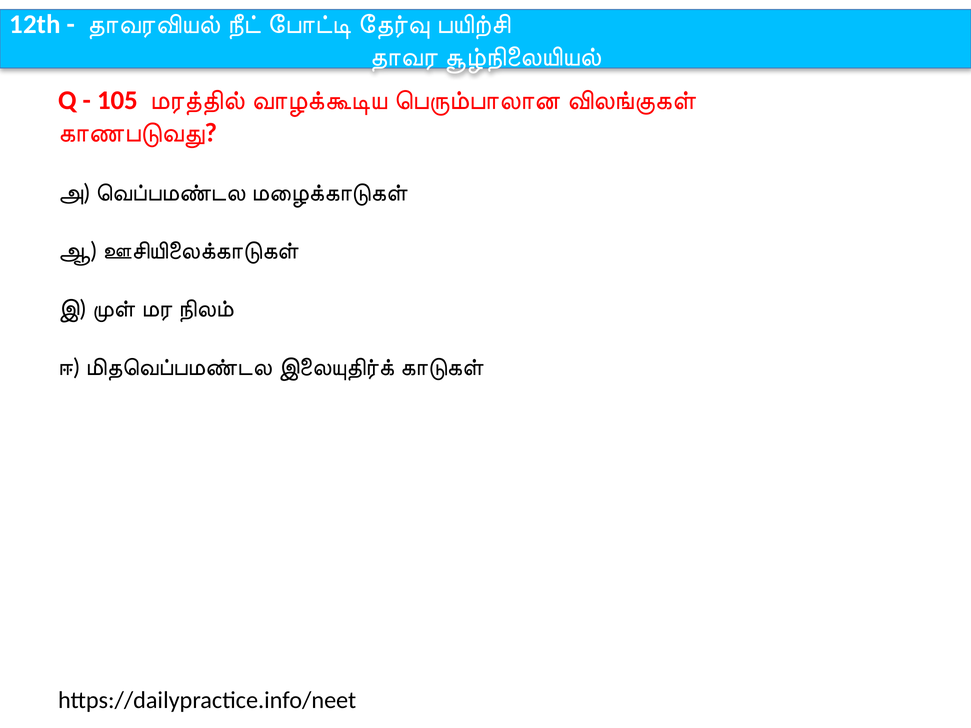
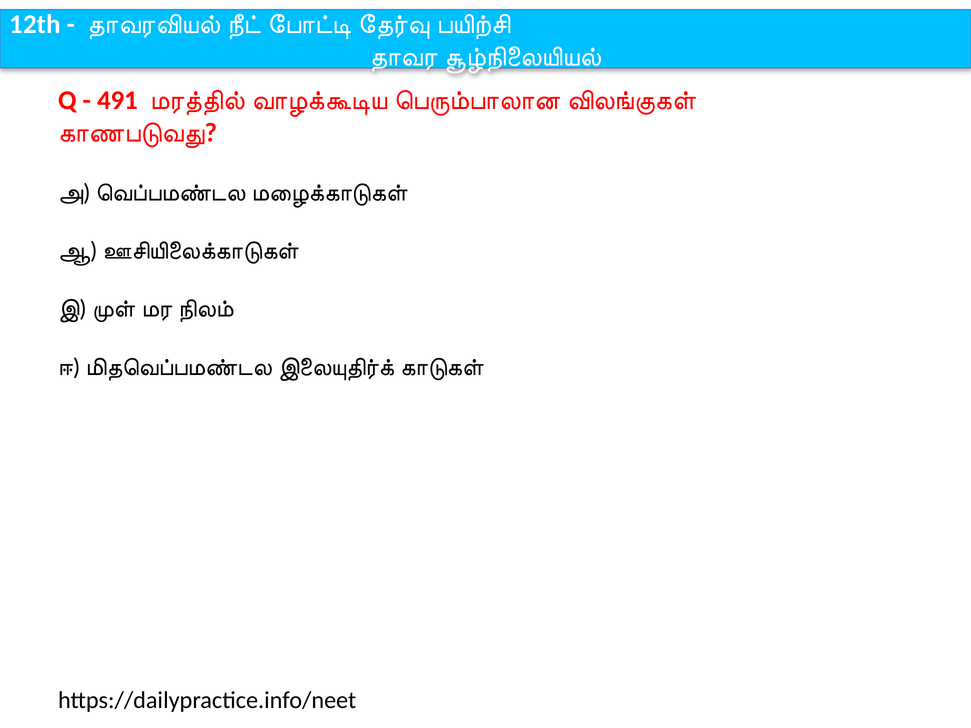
105: 105 -> 491
